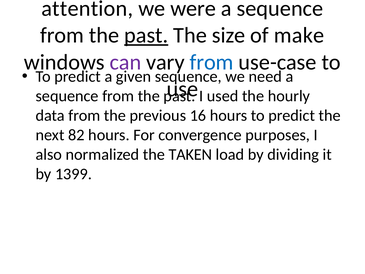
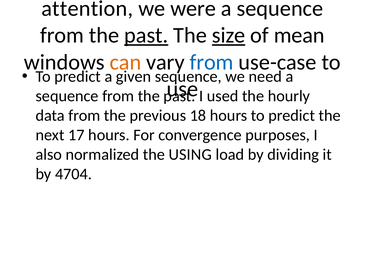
size underline: none -> present
make: make -> mean
can colour: purple -> orange
previous 16: 16 -> 18
82: 82 -> 17
TAKEN: TAKEN -> USING
1399: 1399 -> 4704
